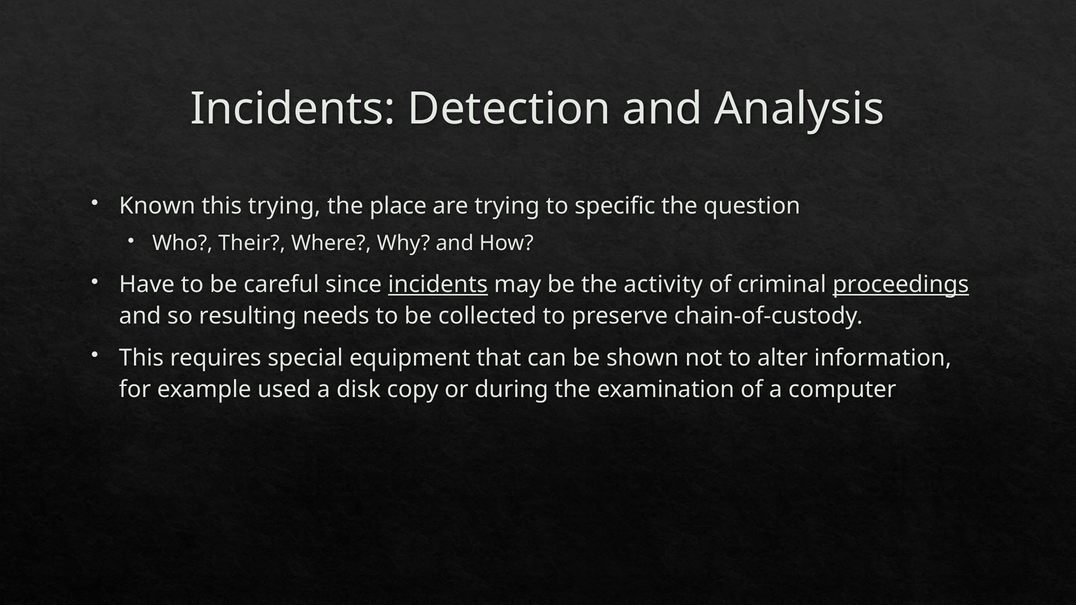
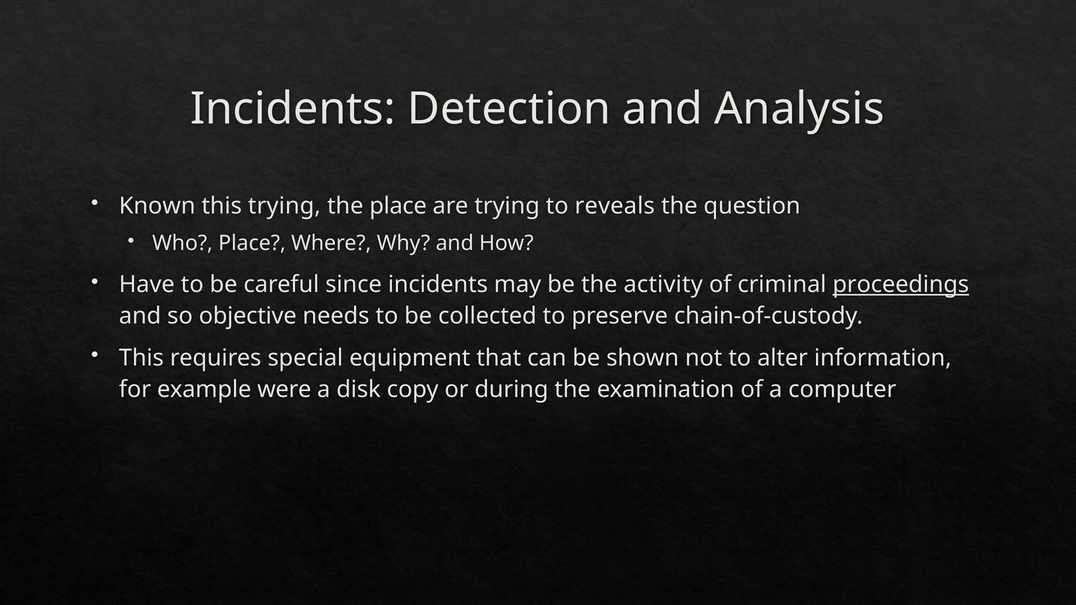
specific: specific -> reveals
Who Their: Their -> Place
incidents at (438, 285) underline: present -> none
resulting: resulting -> objective
used: used -> were
